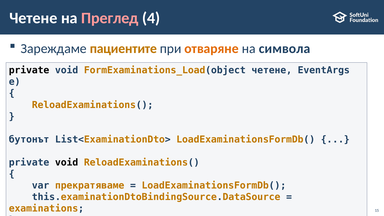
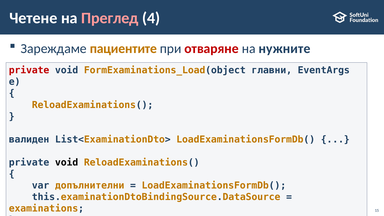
отваряне colour: orange -> red
символа: символа -> нужните
private at (29, 70) colour: black -> red
FormExaminations_Load(object четене: четене -> главни
бутонът: бутонът -> валиден
прекратяваме: прекратяваме -> допълнителни
